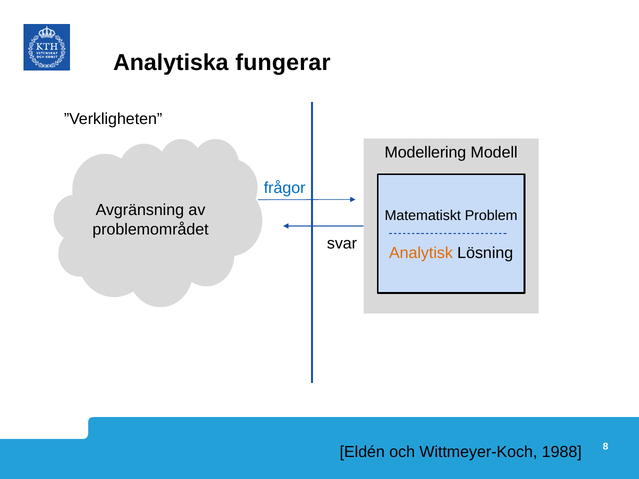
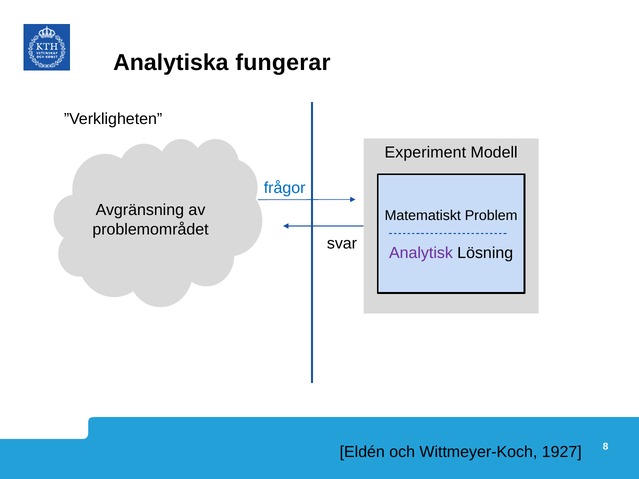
Modellering: Modellering -> Experiment
Analytisk colour: orange -> purple
1988: 1988 -> 1927
